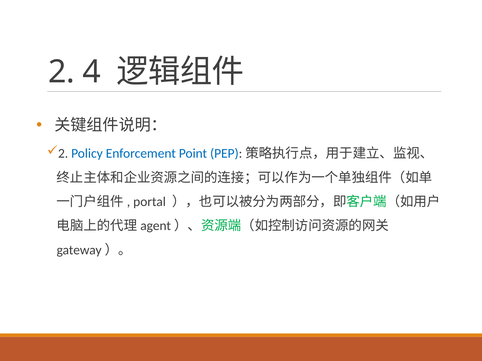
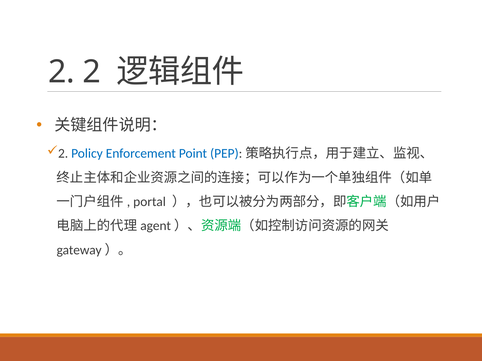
2 4: 4 -> 2
